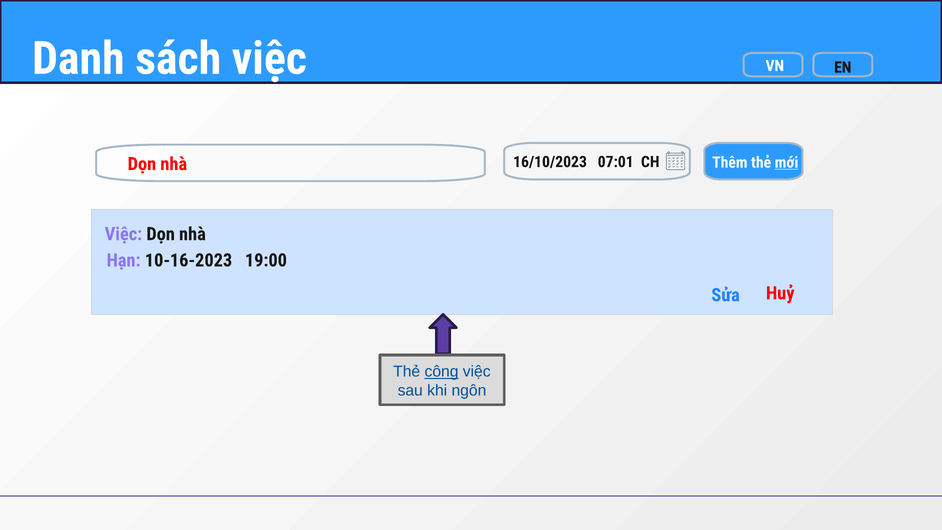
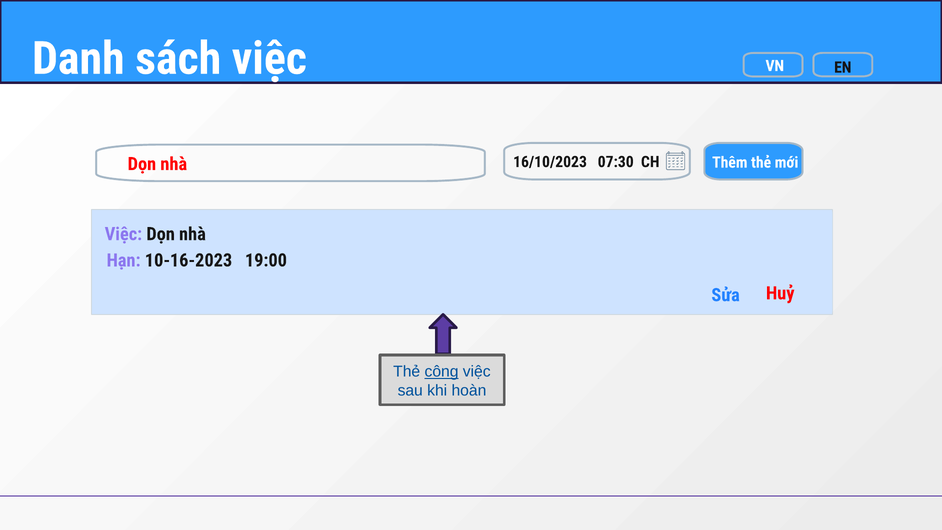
07:01: 07:01 -> 07:30
mới underline: present -> none
ngôn: ngôn -> hoàn
